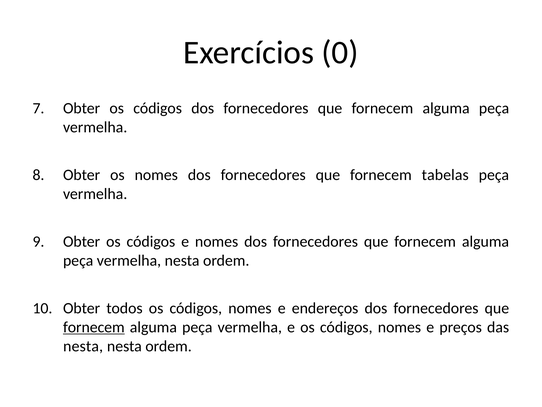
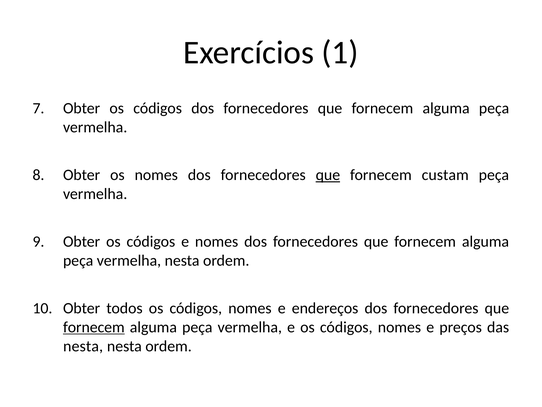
0: 0 -> 1
que at (328, 175) underline: none -> present
tabelas: tabelas -> custam
